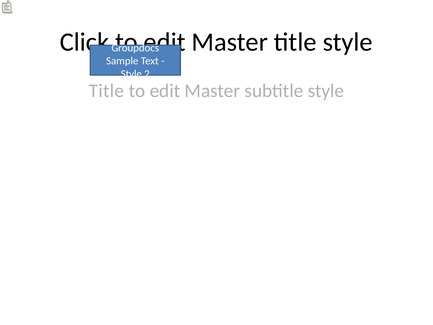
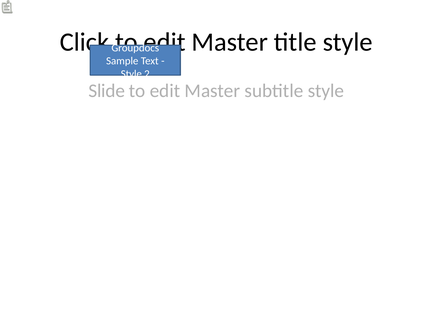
Title at (106, 91): Title -> Slide
